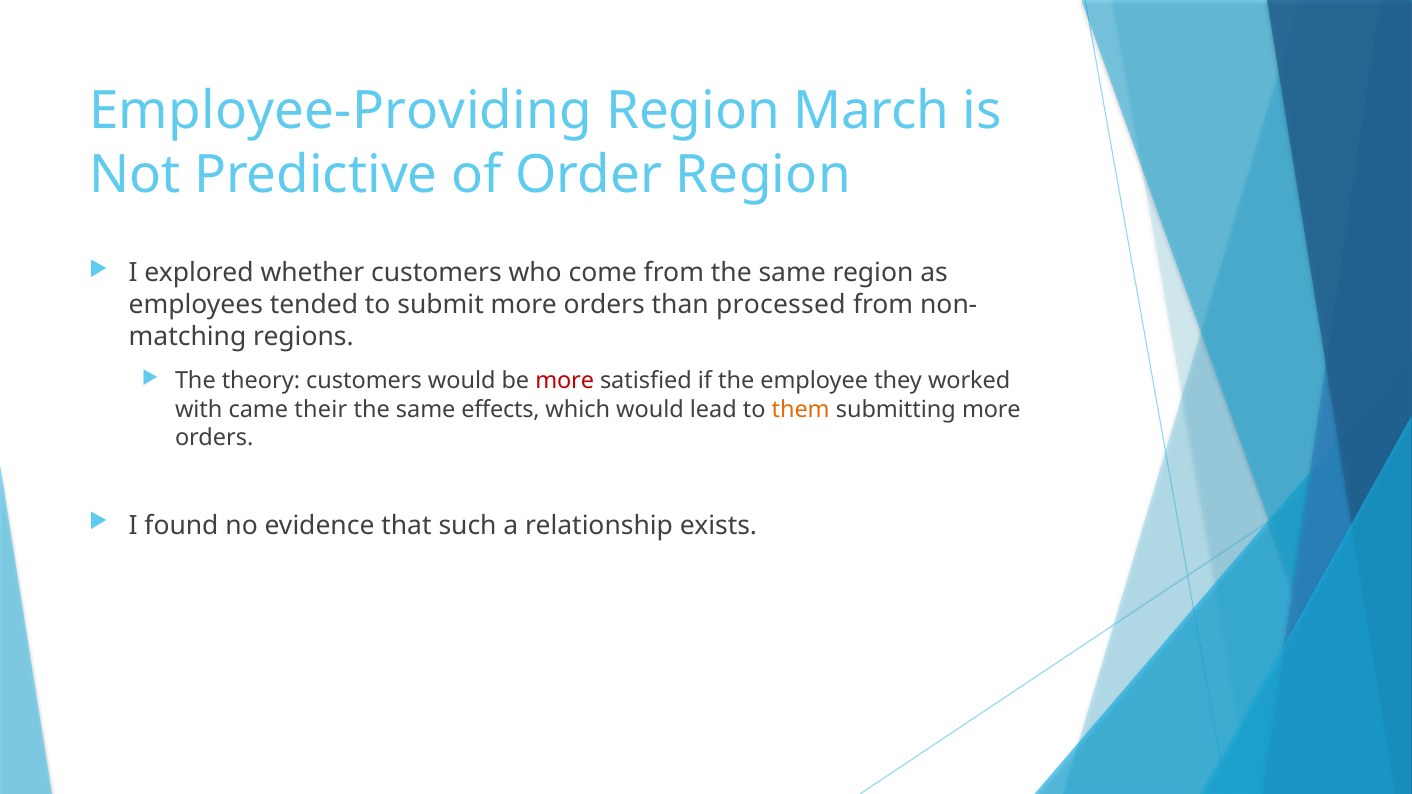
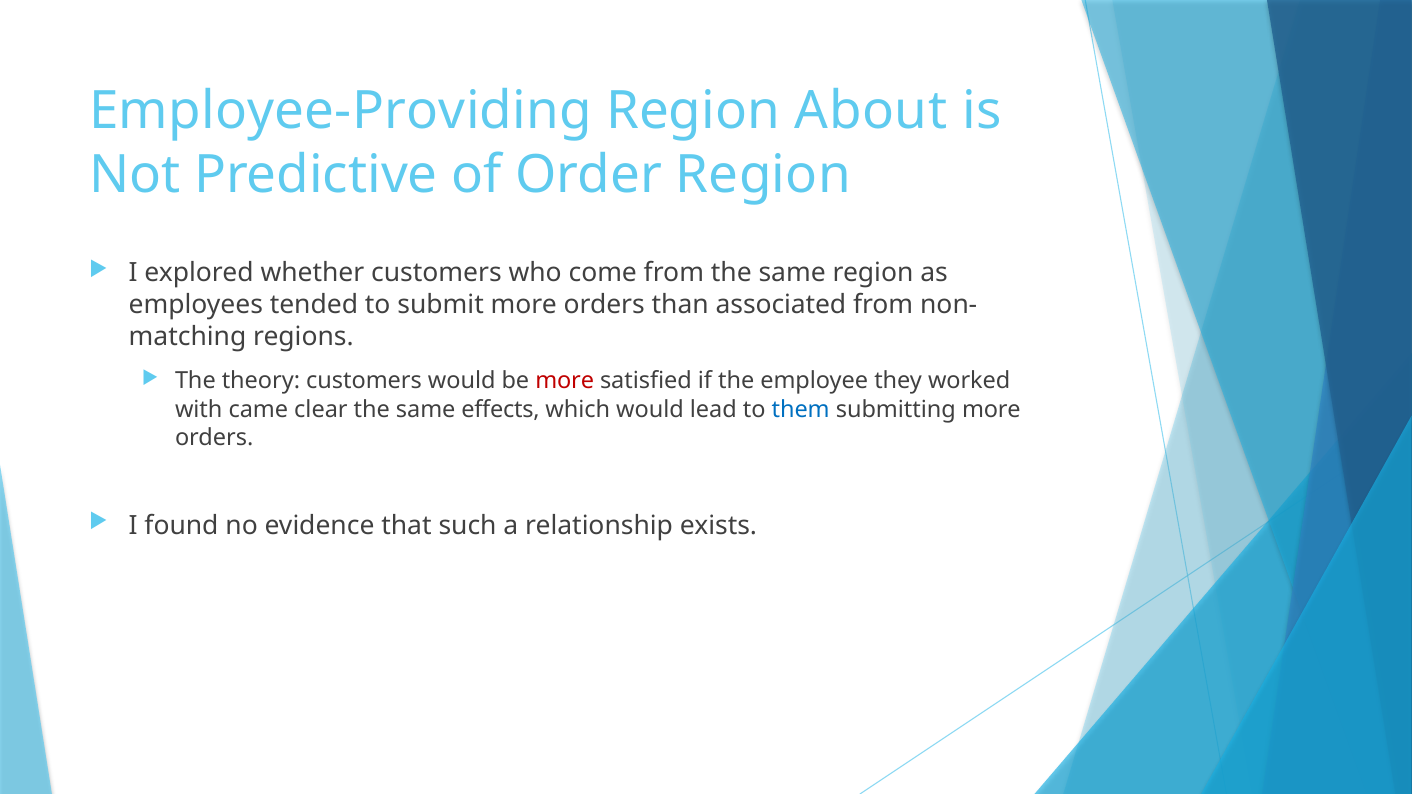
March: March -> About
processed: processed -> associated
their: their -> clear
them colour: orange -> blue
